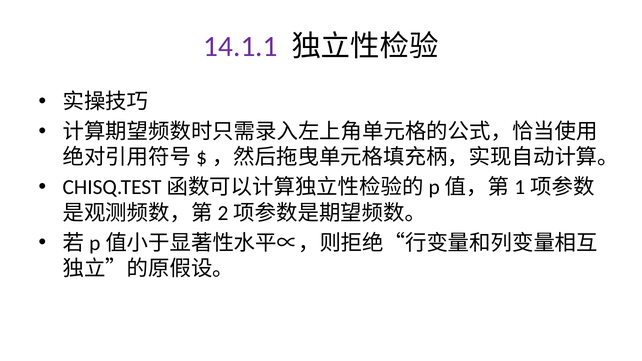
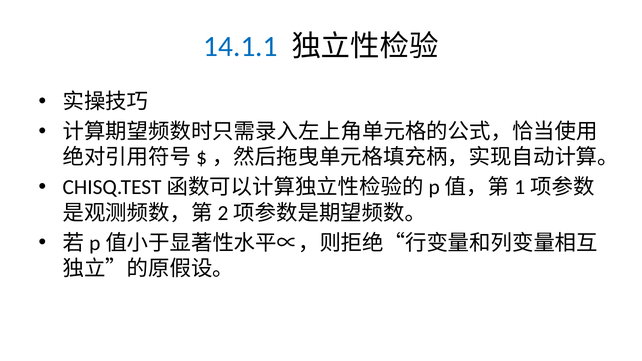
14.1.1 colour: purple -> blue
